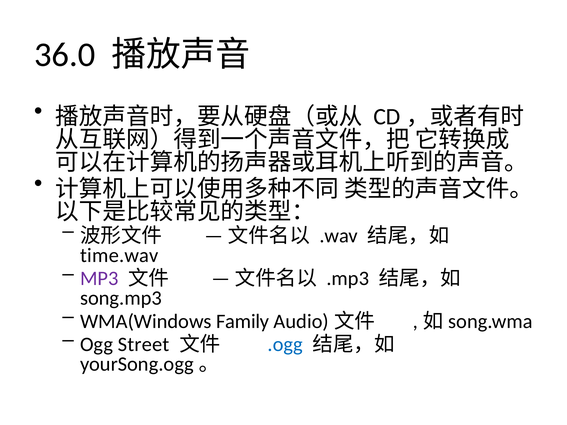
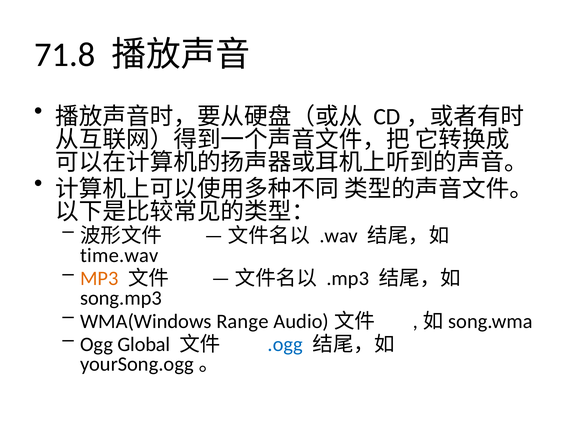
36.0: 36.0 -> 71.8
MP3 colour: purple -> orange
Family: Family -> Range
Street: Street -> Global
